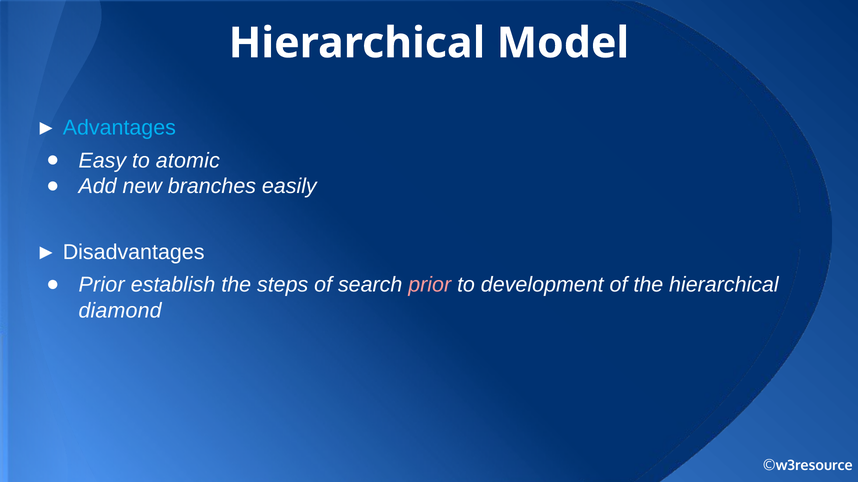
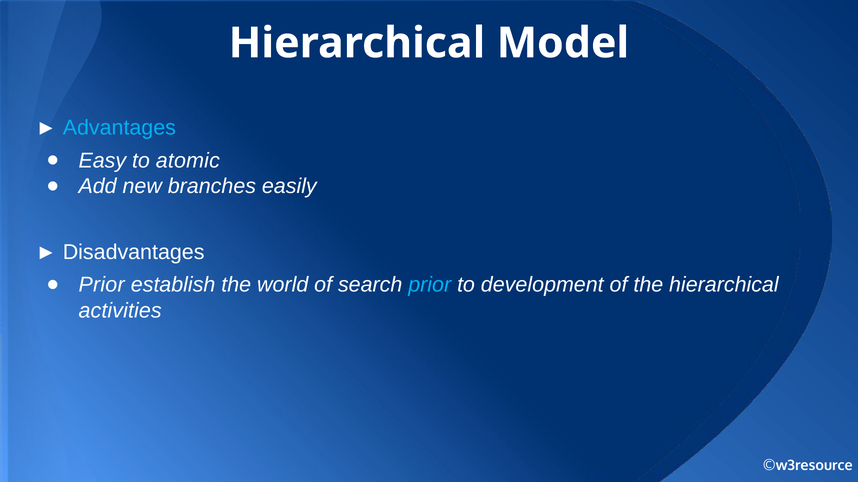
steps: steps -> world
prior at (430, 285) colour: pink -> light blue
diamond: diamond -> activities
